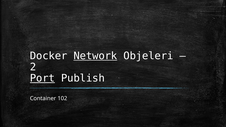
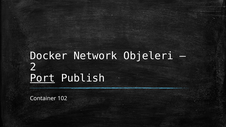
Network underline: present -> none
